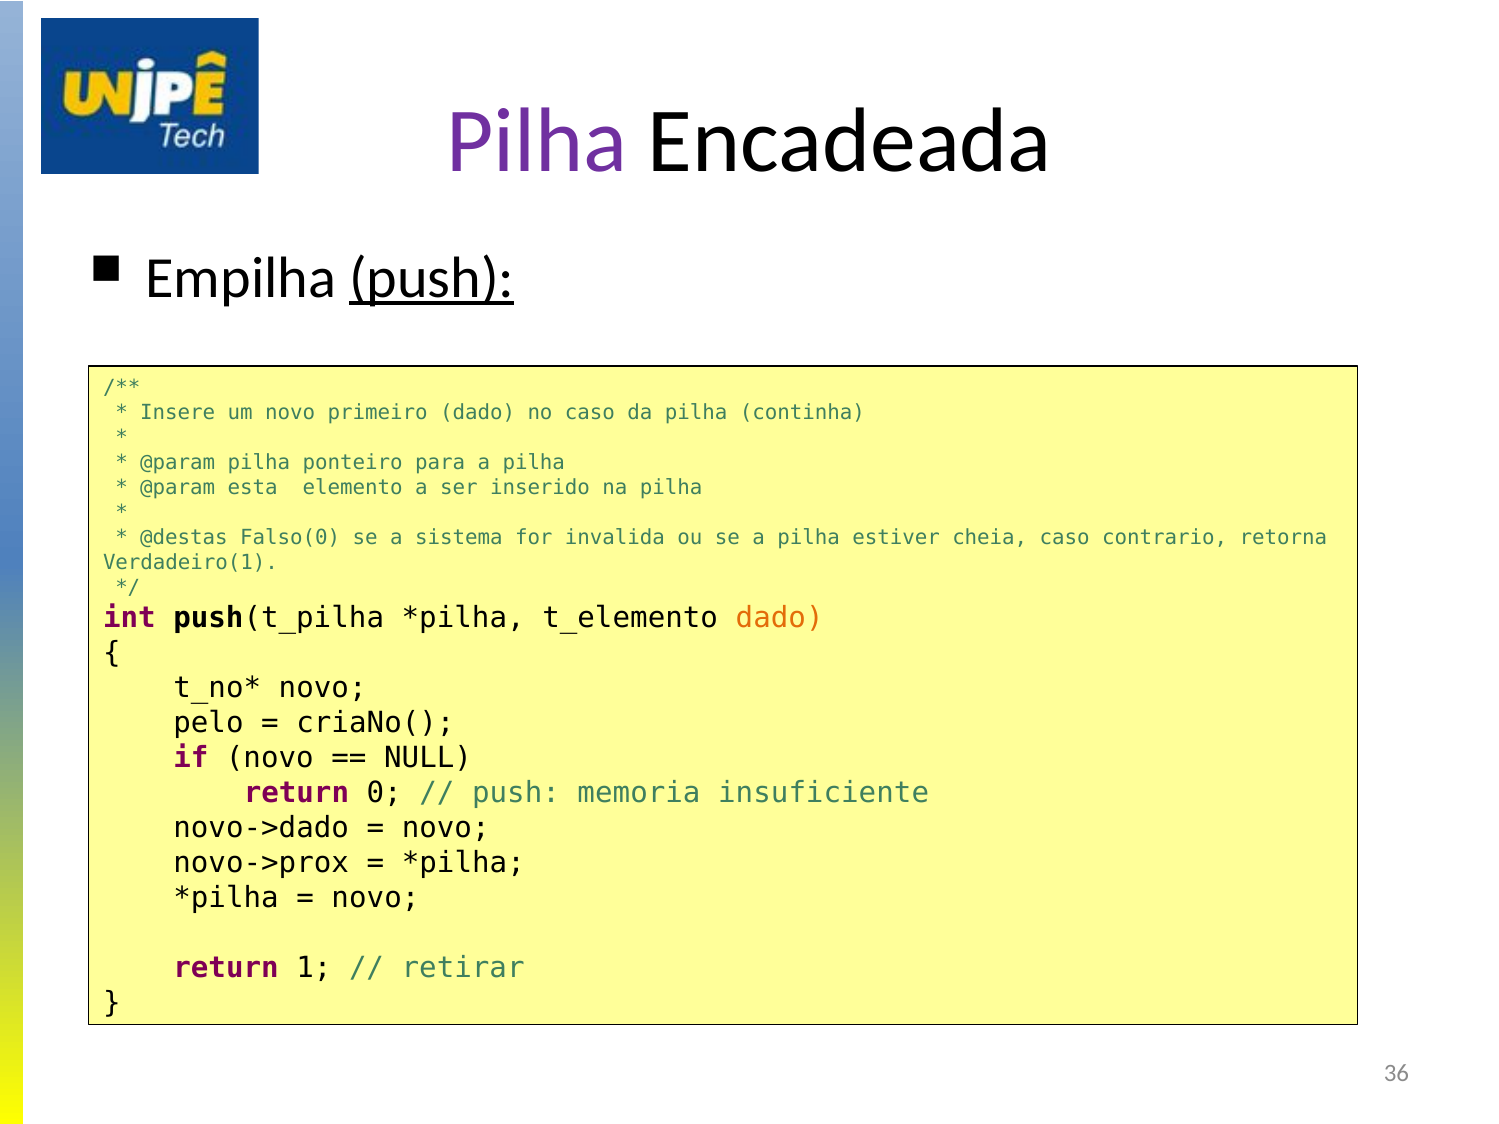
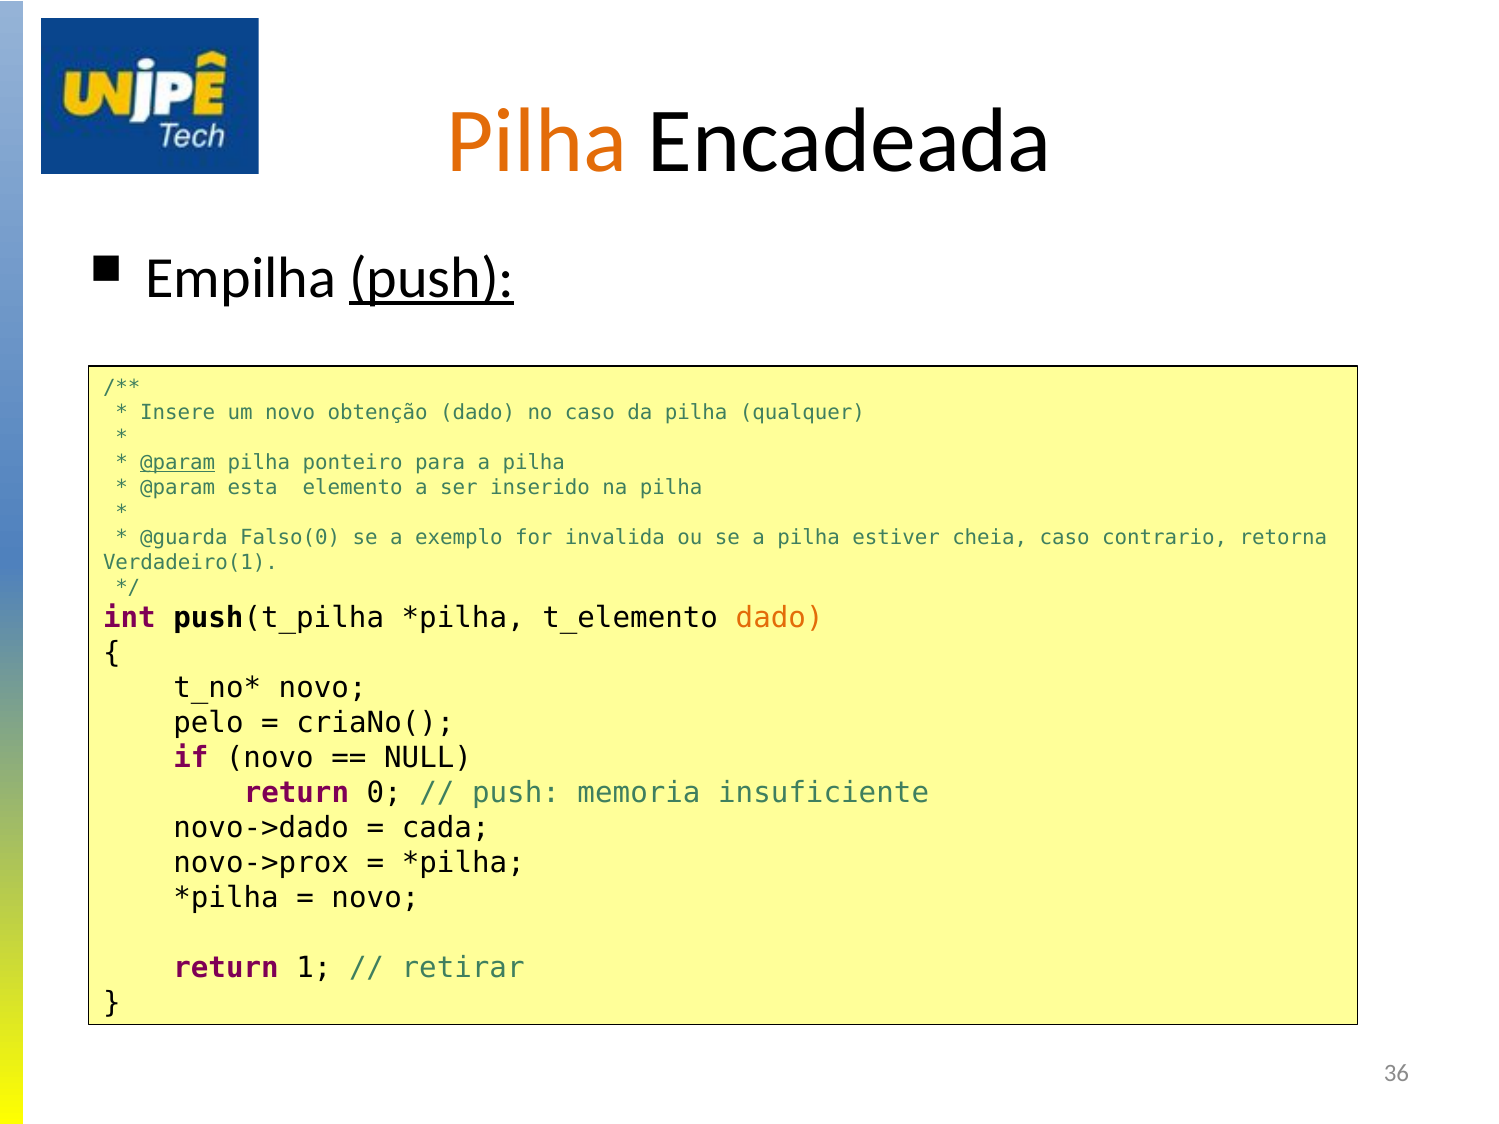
Pilha at (537, 142) colour: purple -> orange
primeiro: primeiro -> obtenção
continha: continha -> qualquer
@param at (178, 462) underline: none -> present
@destas: @destas -> @guarda
sistema: sistema -> exemplo
novo at (446, 828): novo -> cada
